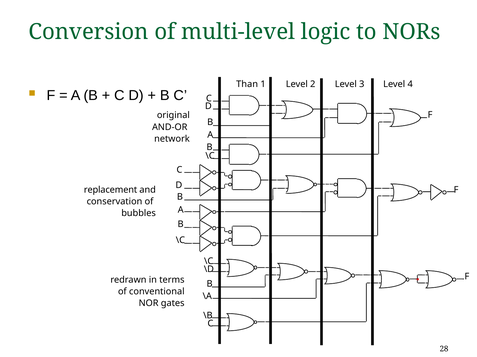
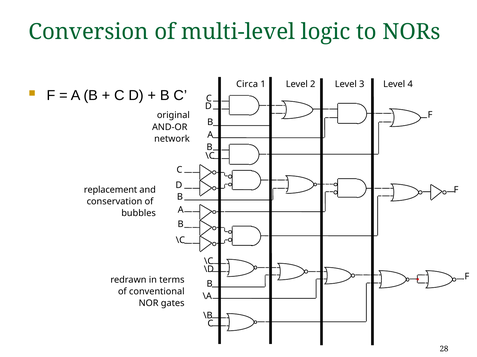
Than: Than -> Circa
